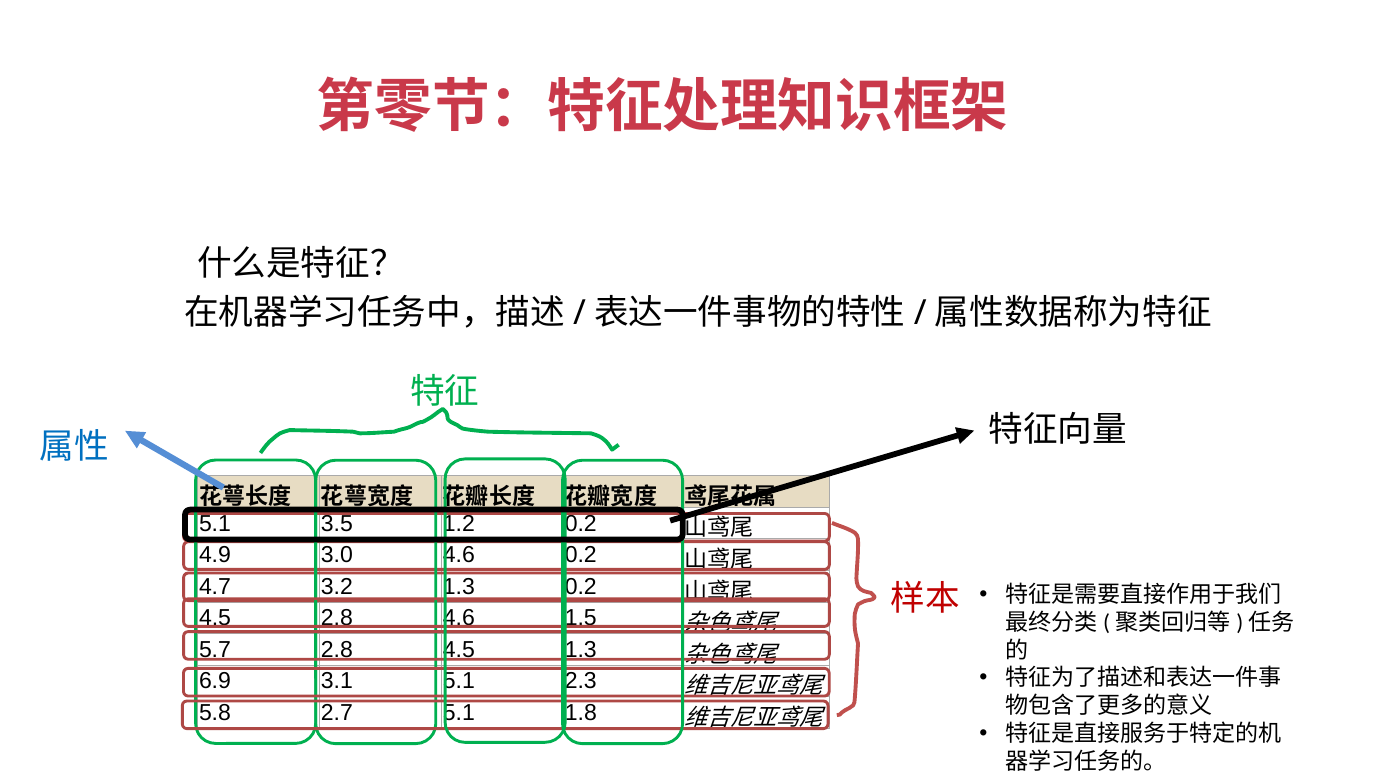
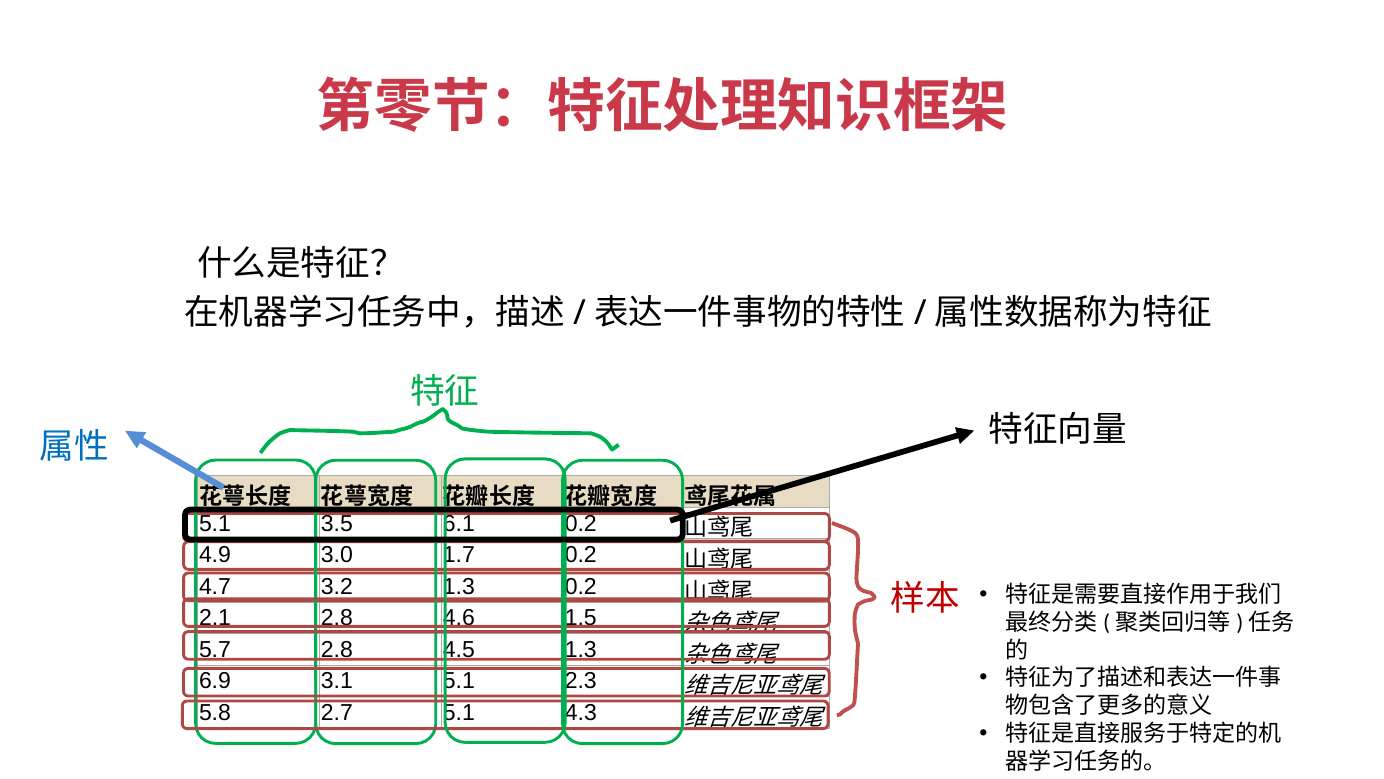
1.2: 1.2 -> 6.1
3.0 4.6: 4.6 -> 1.7
4.5 at (215, 618): 4.5 -> 2.1
1.8: 1.8 -> 4.3
